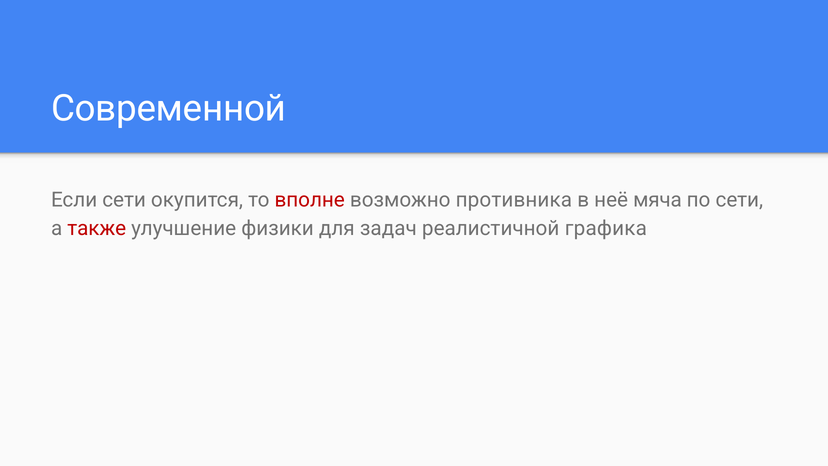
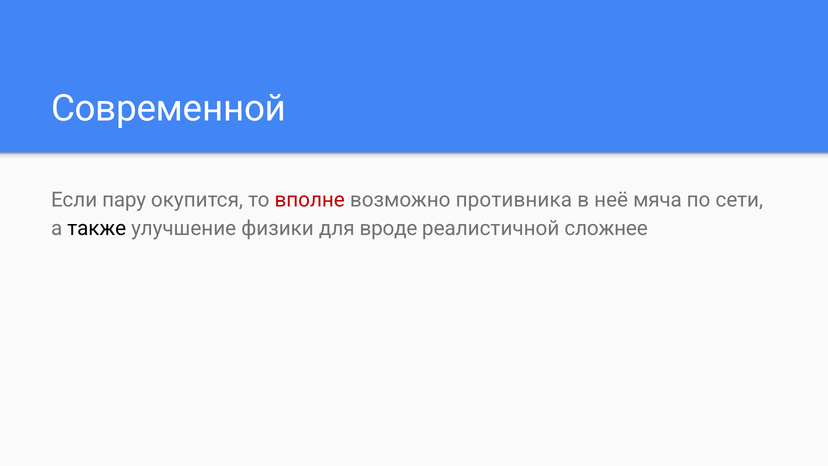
Если сети: сети -> пару
также colour: red -> black
задач: задач -> вроде
графика: графика -> сложнее
